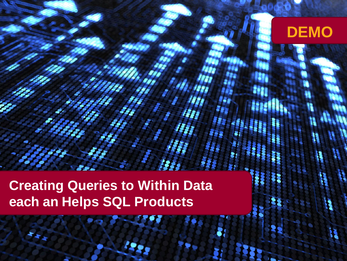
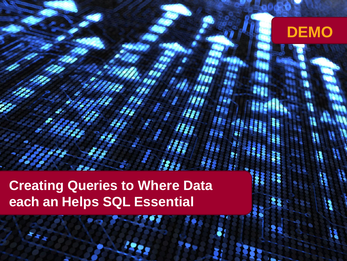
Within: Within -> Where
Products: Products -> Essential
